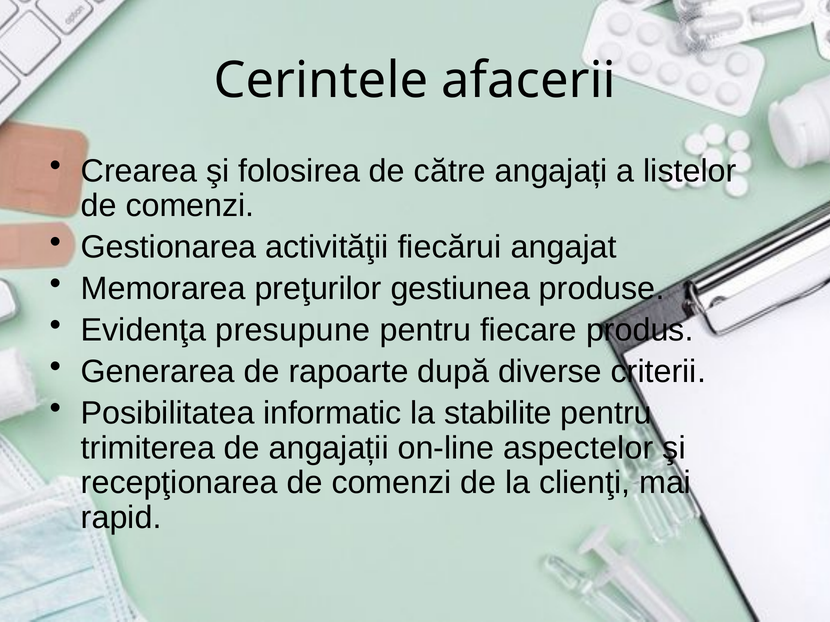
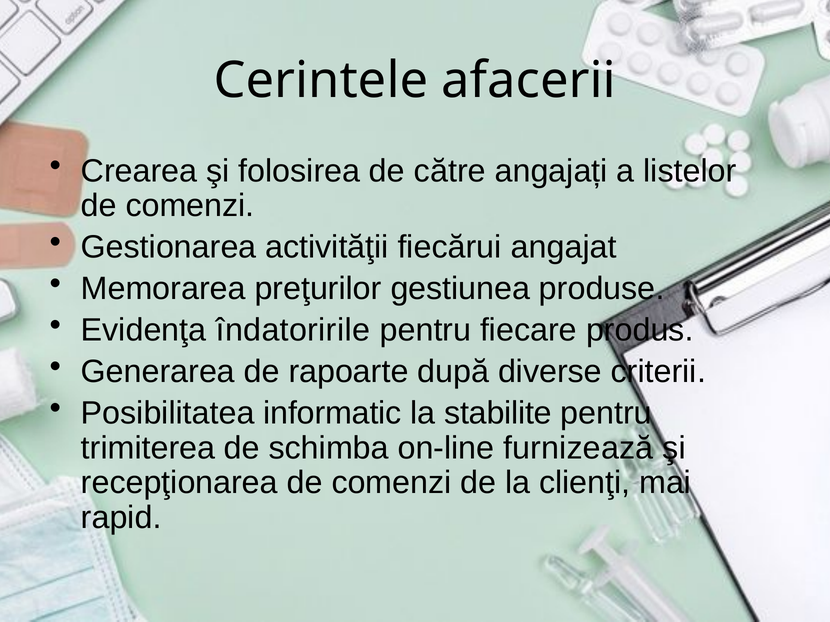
presupune: presupune -> îndatoririle
angajații: angajații -> schimba
aspectelor: aspectelor -> furnizează
